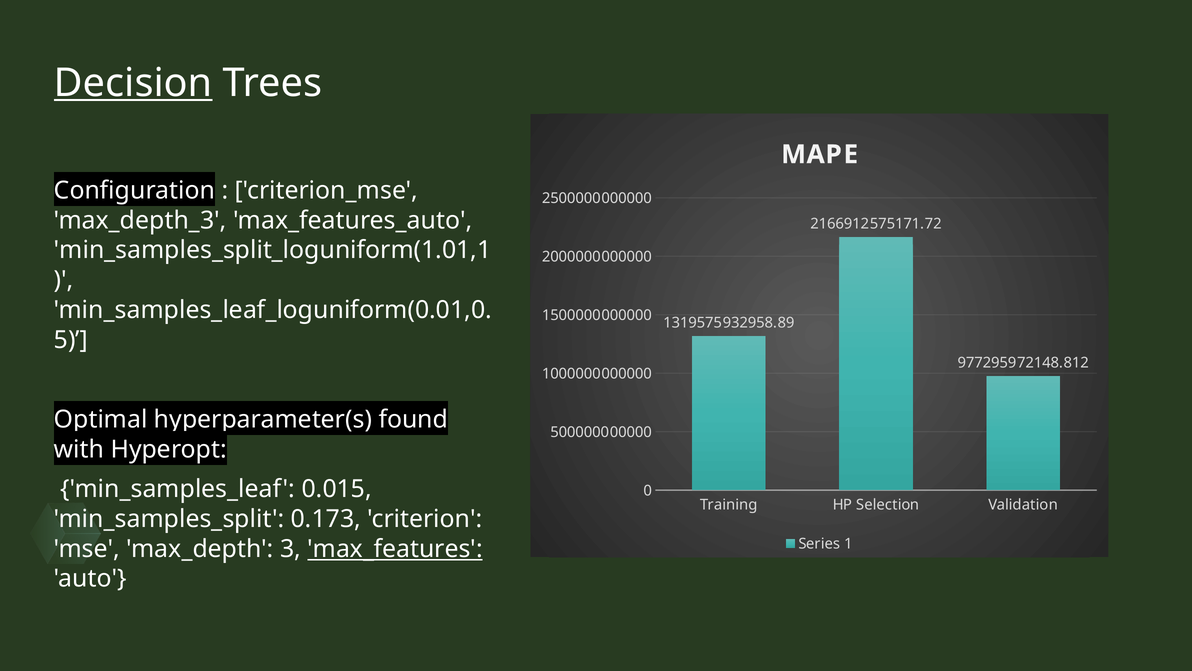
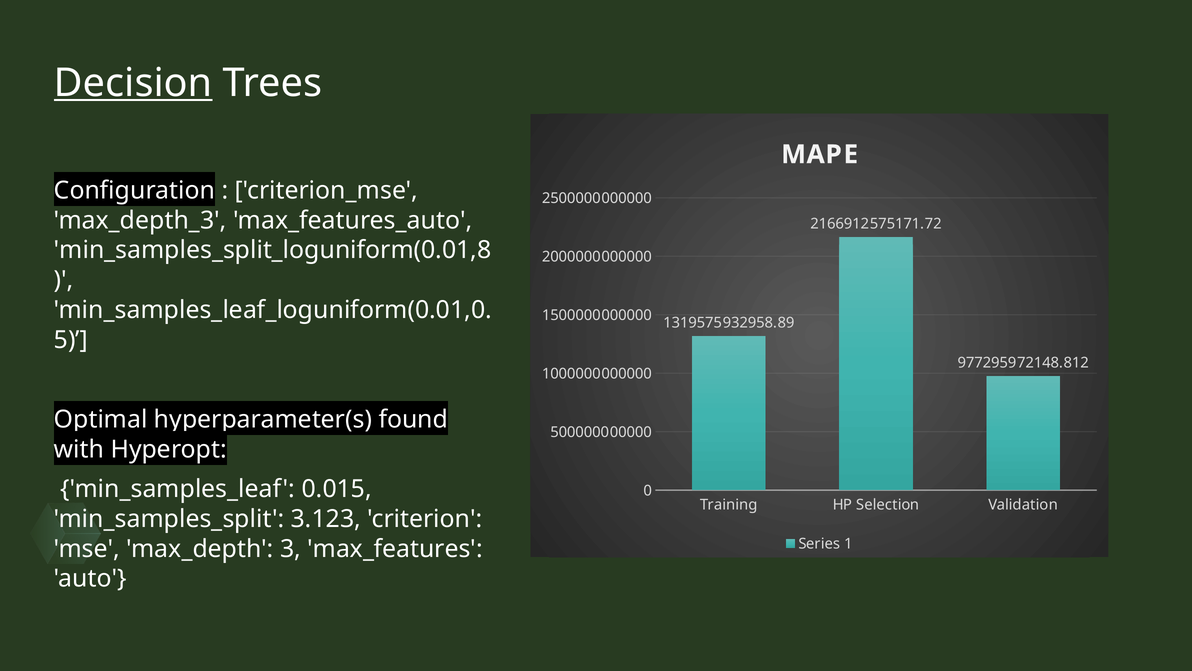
min_samples_split_loguniform(1.01,1: min_samples_split_loguniform(1.01,1 -> min_samples_split_loguniform(0.01,8
0.173: 0.173 -> 3.123
max_features underline: present -> none
